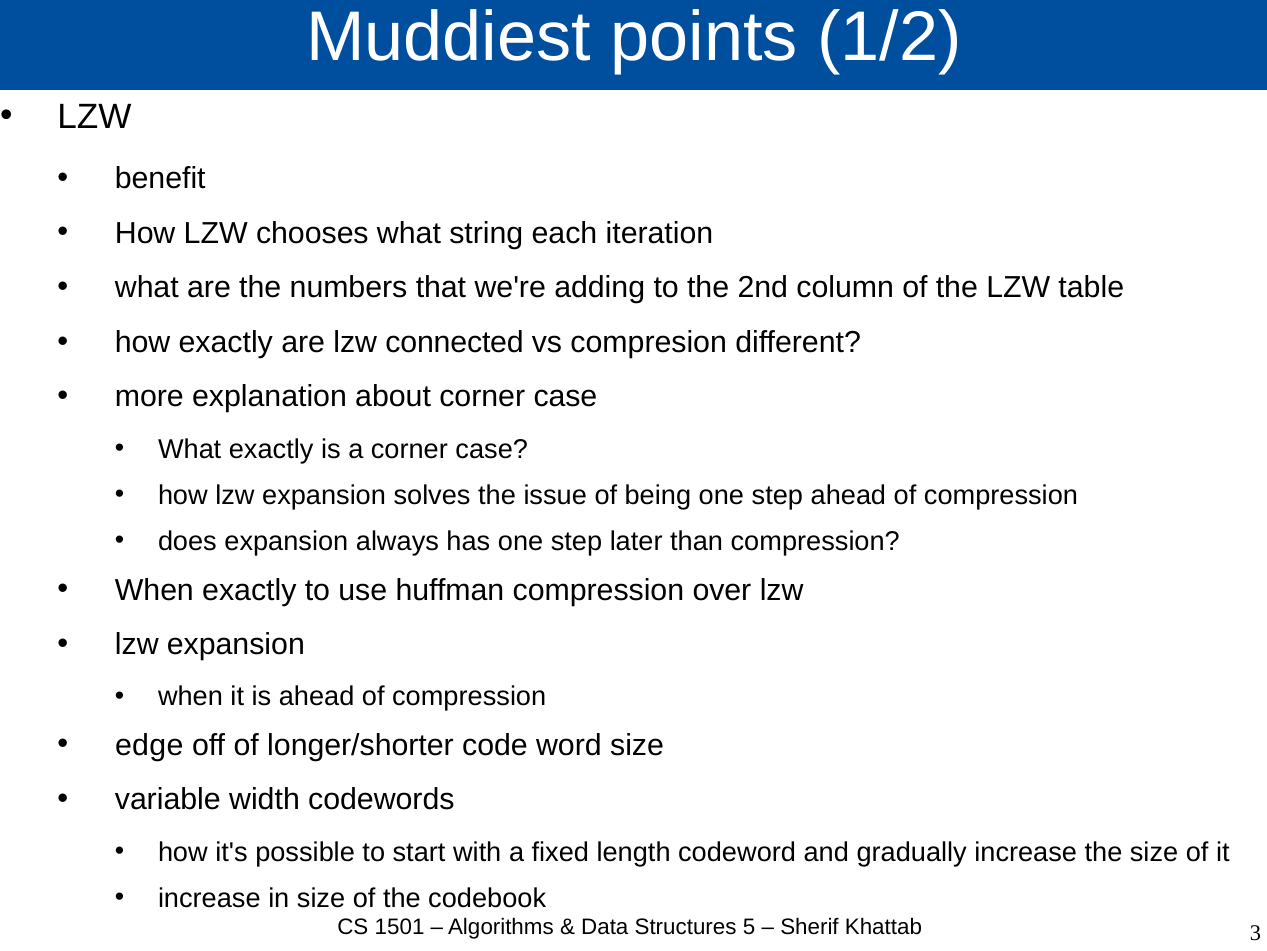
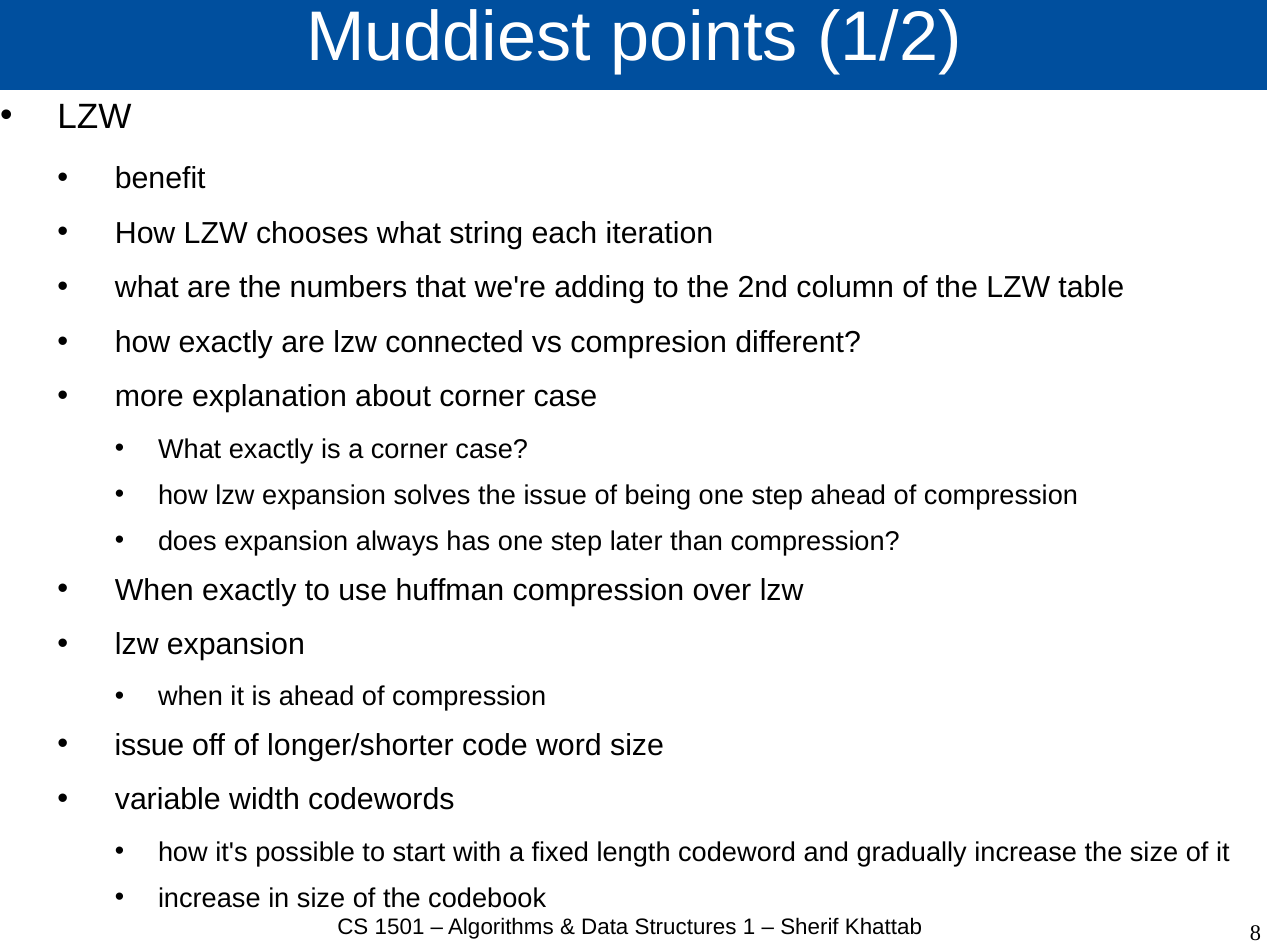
edge at (149, 745): edge -> issue
5: 5 -> 1
3: 3 -> 8
